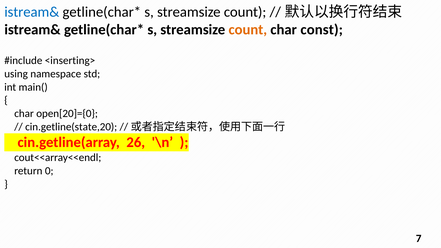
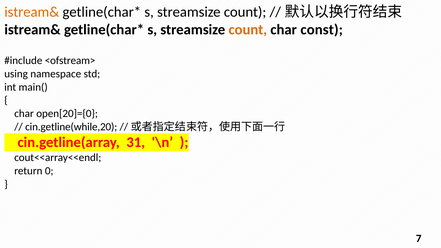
istream& at (32, 12) colour: blue -> orange
<inserting>: <inserting> -> <ofstream>
cin.getline(state,20: cin.getline(state,20 -> cin.getline(while,20
26: 26 -> 31
